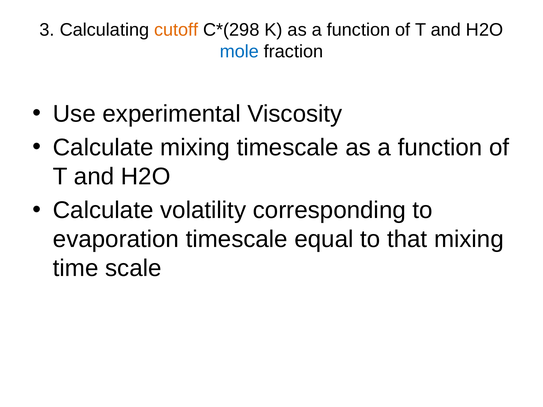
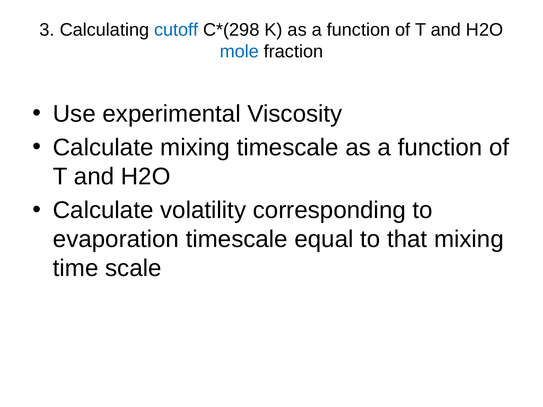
cutoff colour: orange -> blue
